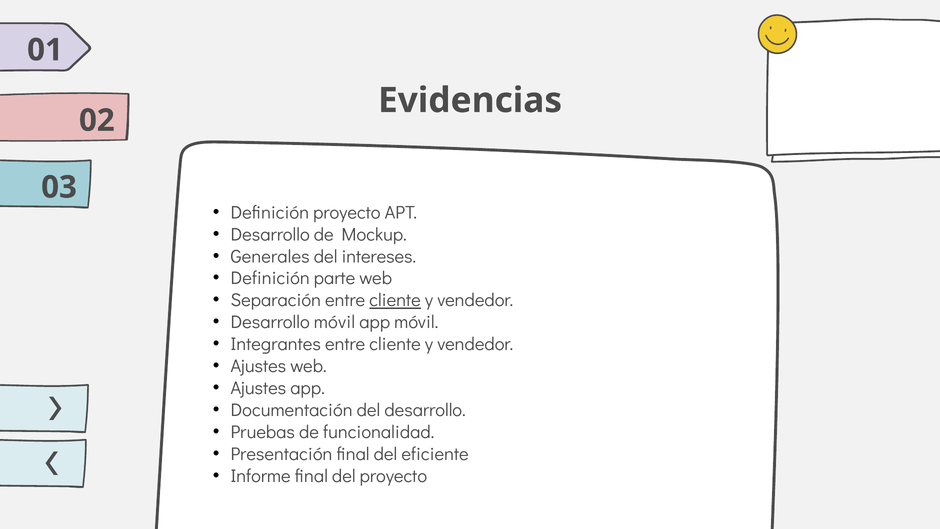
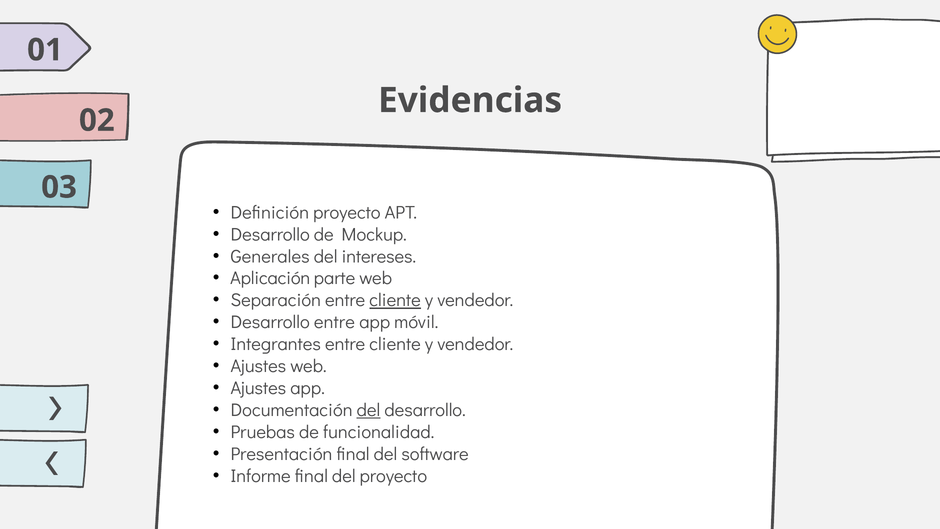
Definición at (270, 278): Definición -> Aplicación
Desarrollo móvil: móvil -> entre
del at (369, 410) underline: none -> present
eficiente: eficiente -> software
